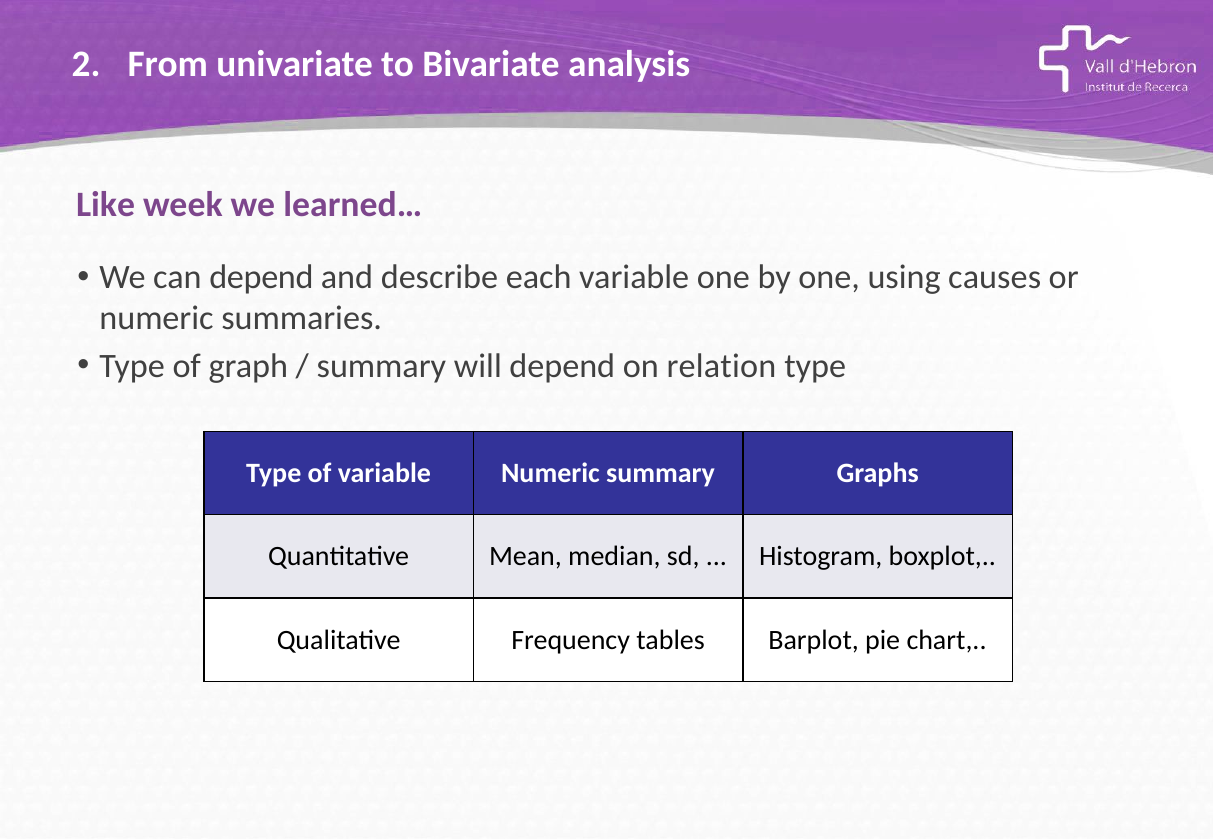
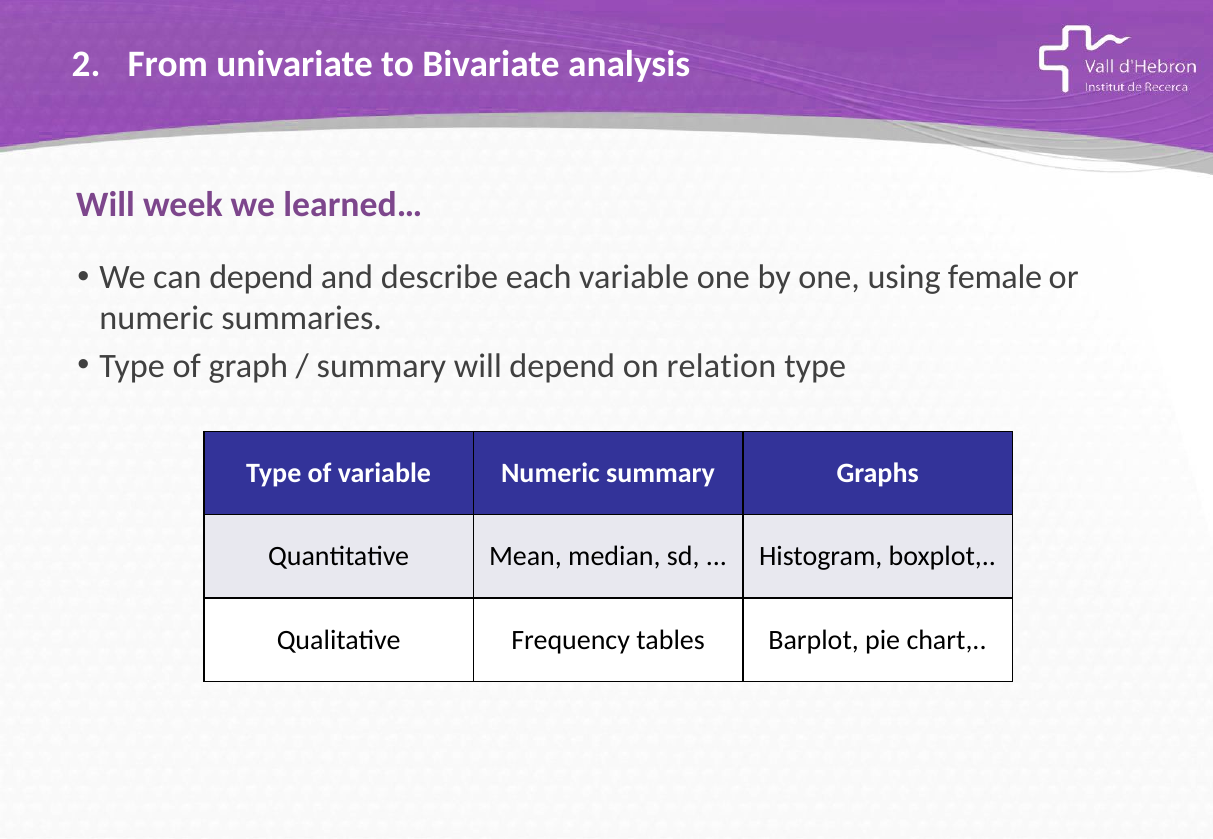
Like at (106, 205): Like -> Will
causes: causes -> female
